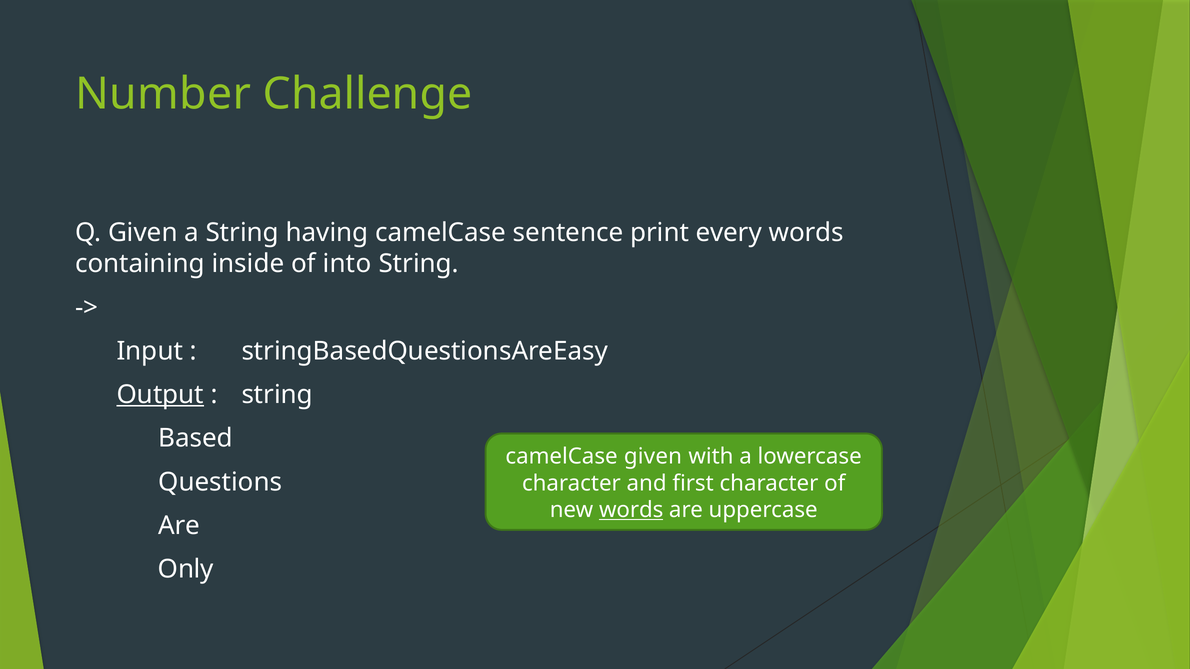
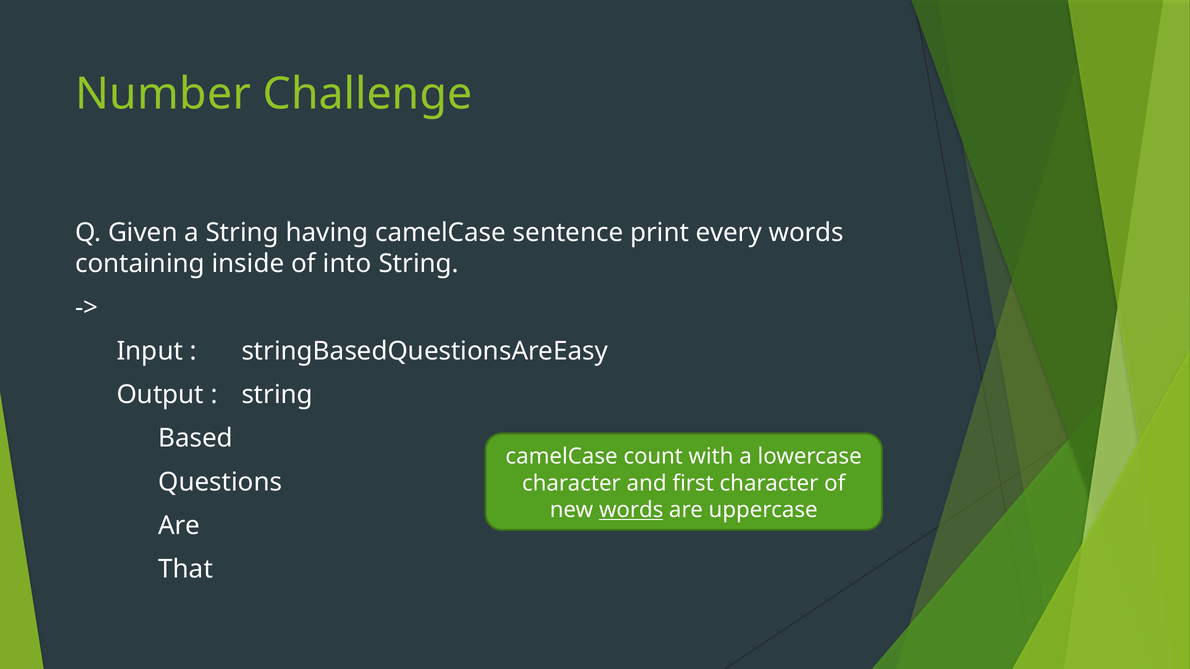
Output underline: present -> none
camelCase given: given -> count
Only: Only -> That
